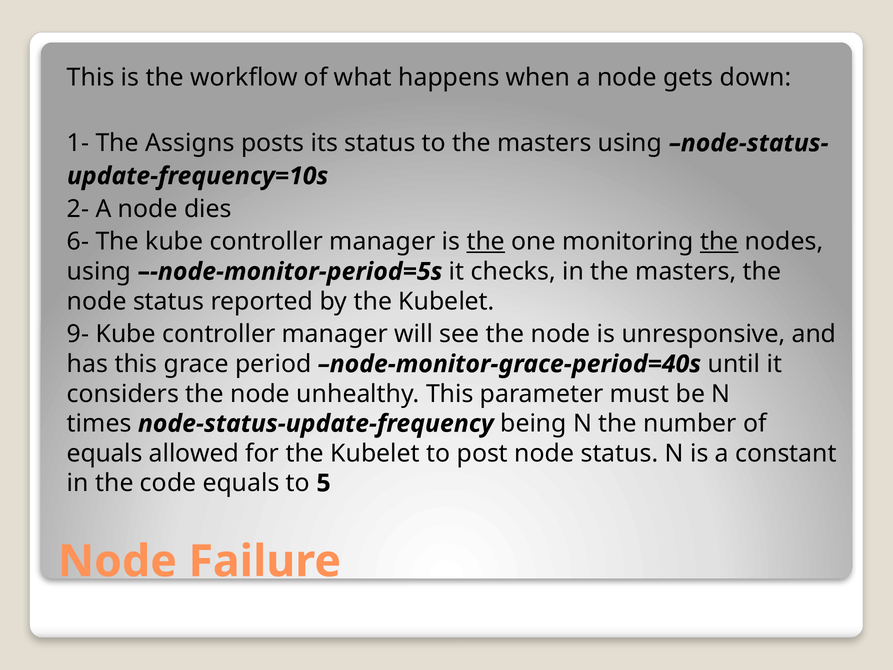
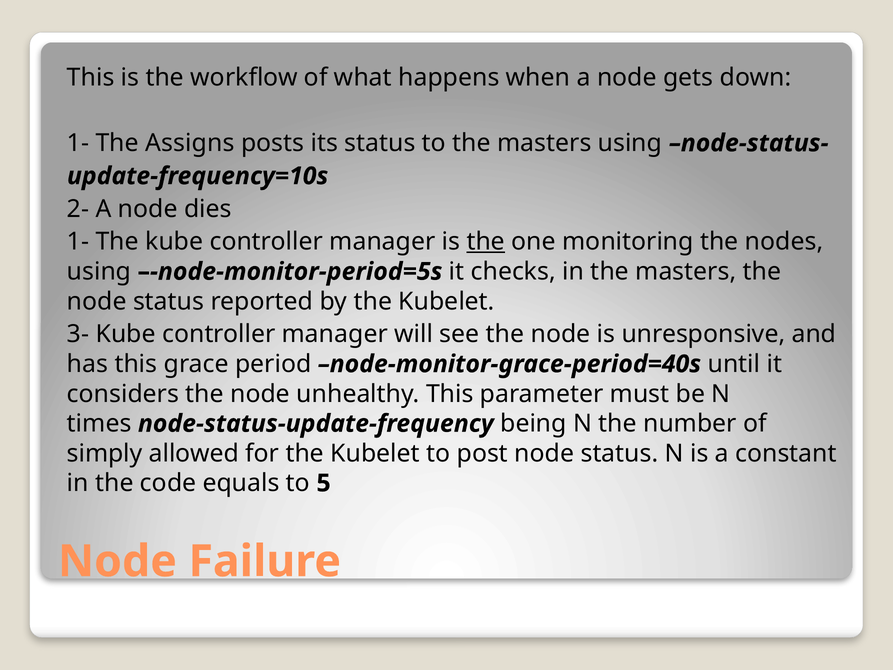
6- at (78, 242): 6- -> 1-
the at (719, 242) underline: present -> none
9-: 9- -> 3-
equals at (105, 453): equals -> simply
